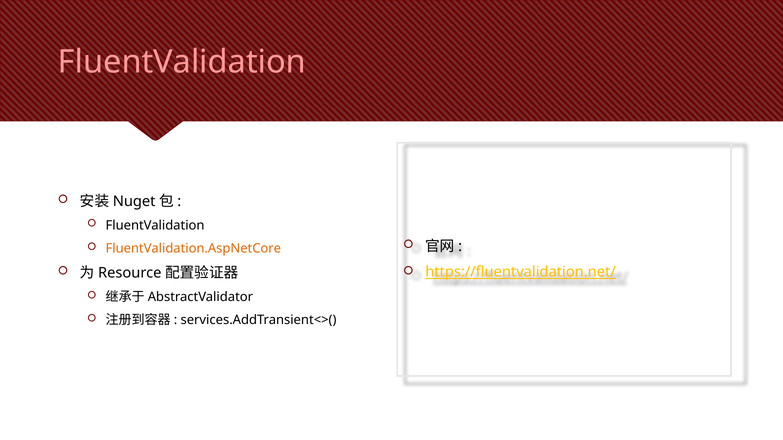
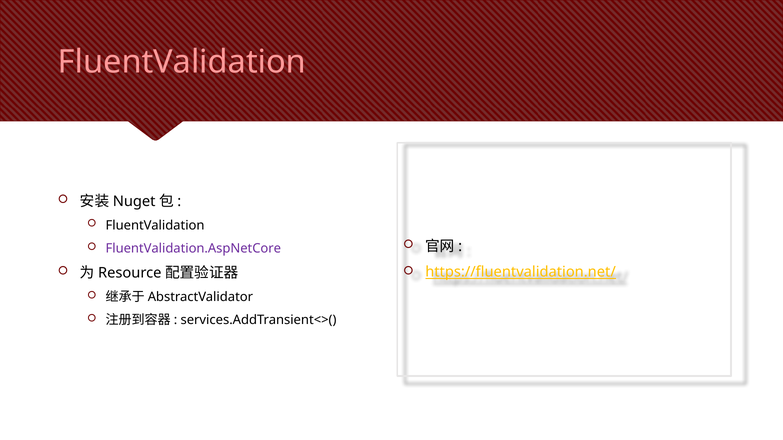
FluentValidation.AspNetCore colour: orange -> purple
